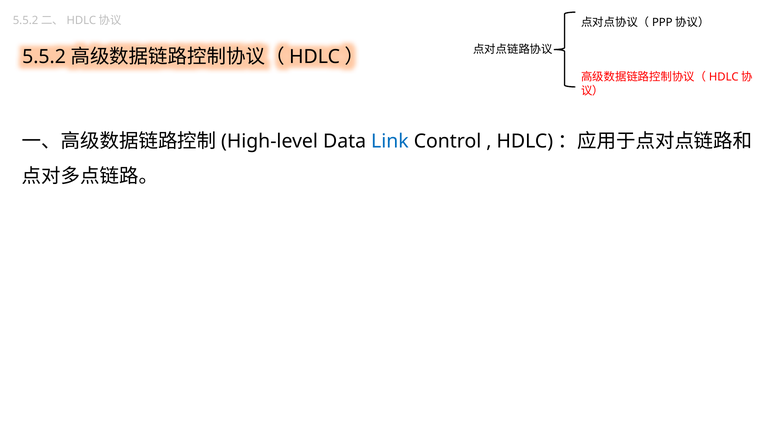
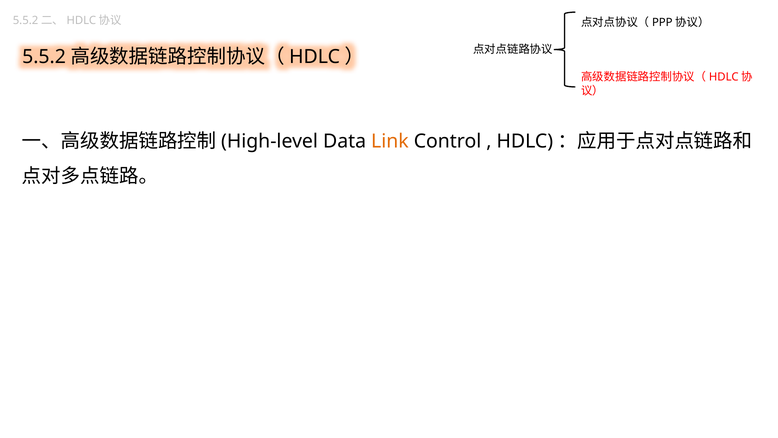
Link colour: blue -> orange
